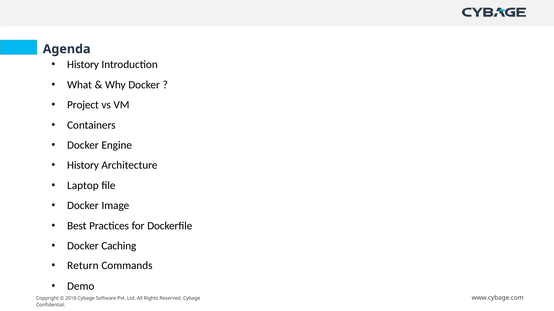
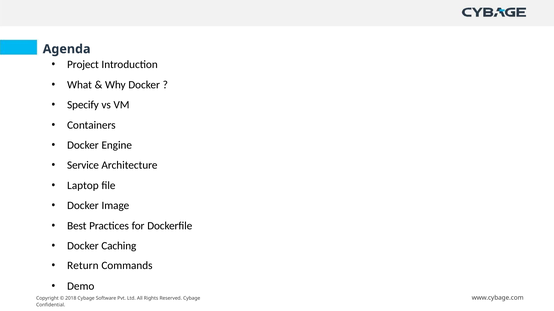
History at (83, 65): History -> Project
Project: Project -> Specify
History at (83, 165): History -> Service
